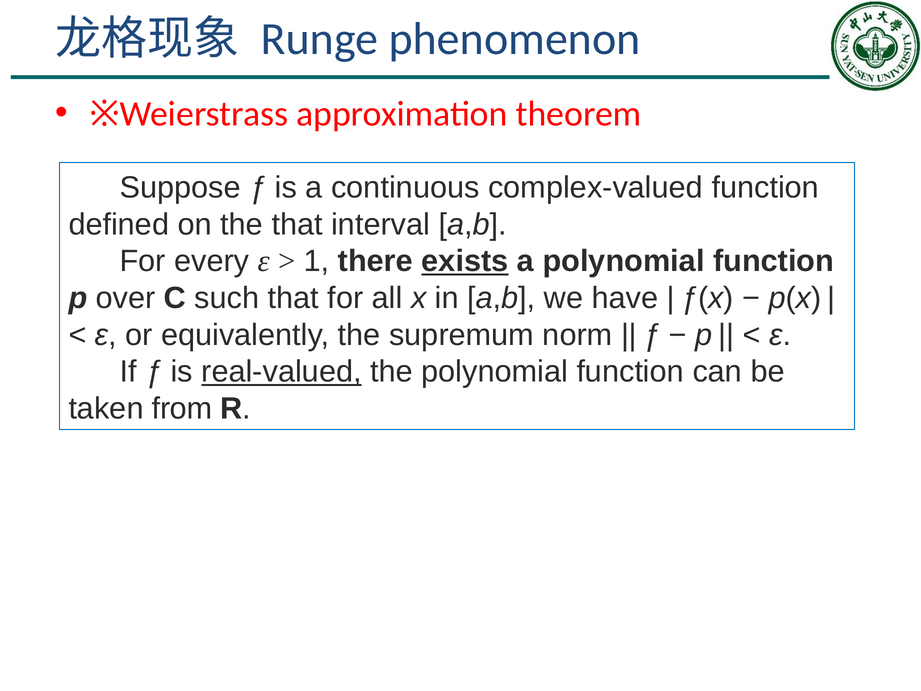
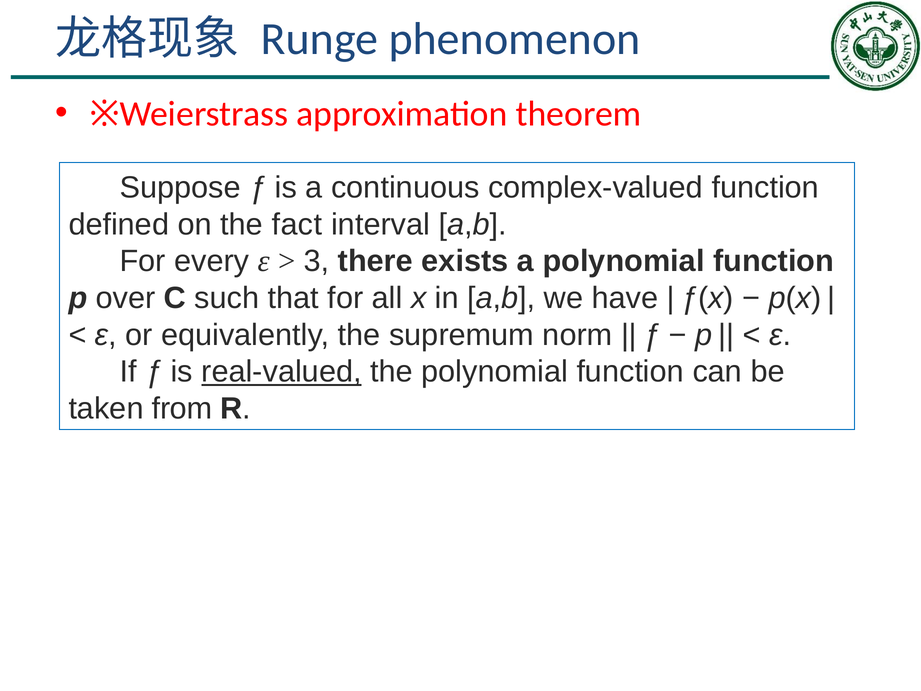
the that: that -> fact
1: 1 -> 3
exists underline: present -> none
